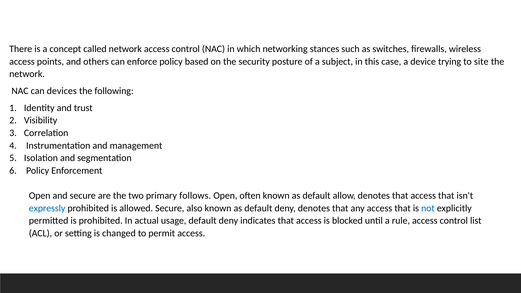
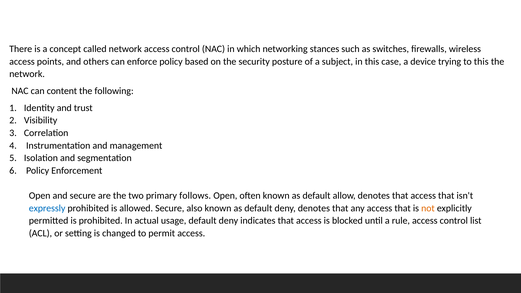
to site: site -> this
devices: devices -> content
not colour: blue -> orange
